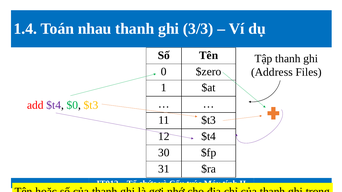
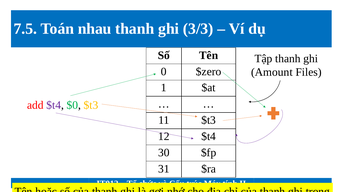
1.4: 1.4 -> 7.5
Address: Address -> Amount
